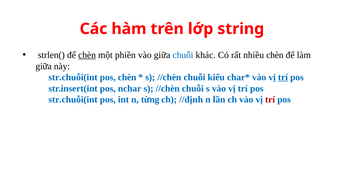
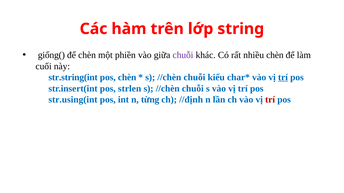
strlen(: strlen( -> giống(
chèn at (87, 55) underline: present -> none
chuỗi at (183, 55) colour: blue -> purple
giữa at (44, 66): giữa -> cuối
str.chuỗi(int at (73, 78): str.chuỗi(int -> str.string(int
nchar: nchar -> strlen
str.chuỗi(int at (73, 100): str.chuỗi(int -> str.using(int
